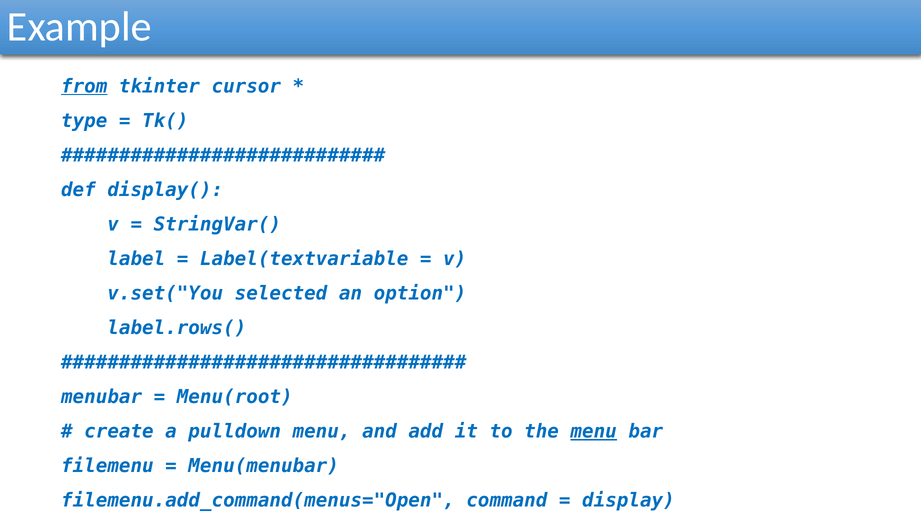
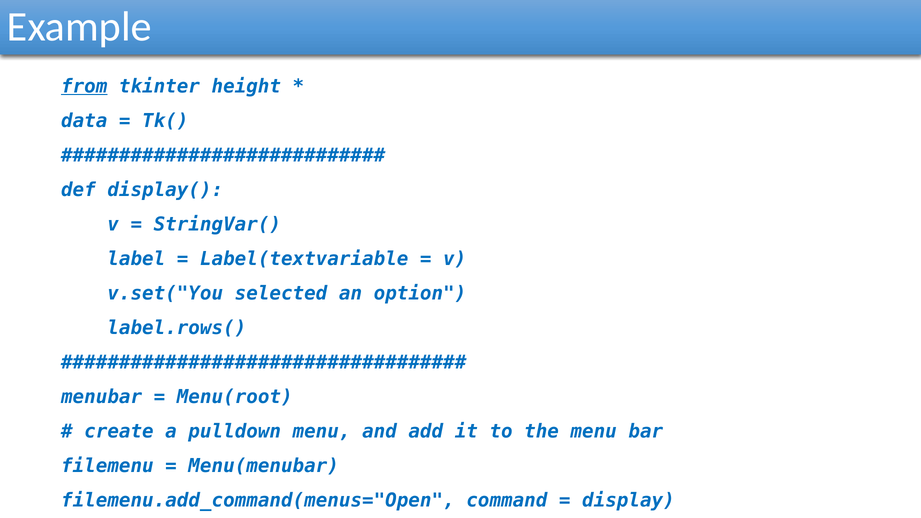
cursor: cursor -> height
type: type -> data
menu at (594, 432) underline: present -> none
